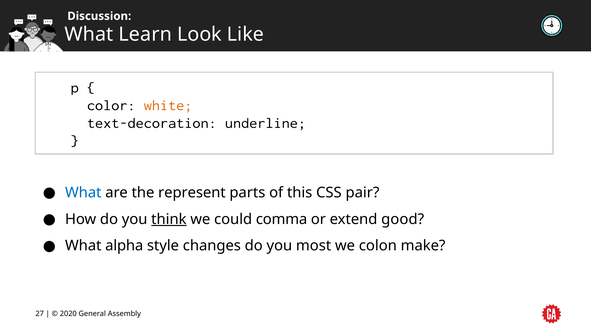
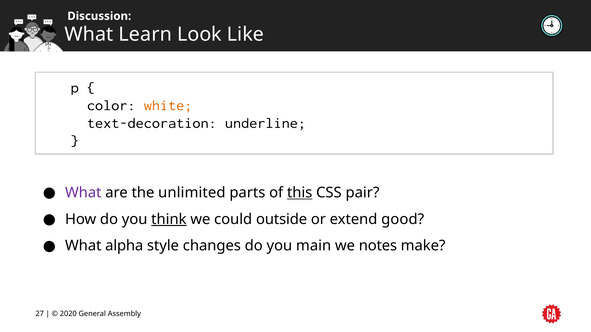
What at (83, 193) colour: blue -> purple
represent: represent -> unlimited
this underline: none -> present
comma: comma -> outside
most: most -> main
colon: colon -> notes
